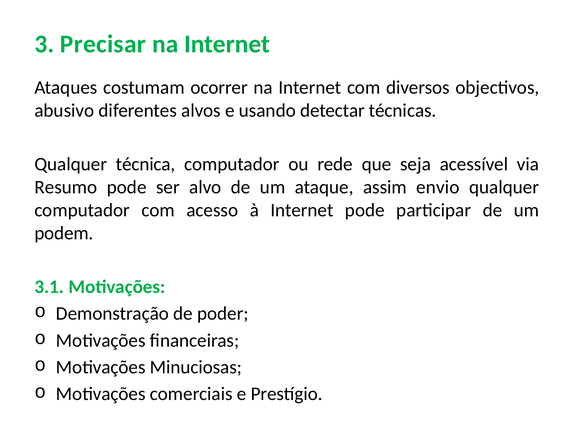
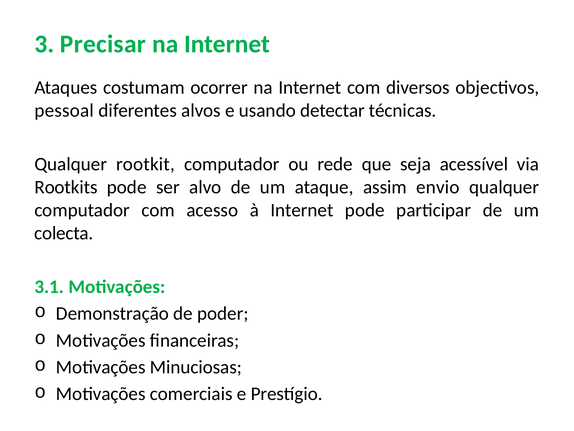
abusivo: abusivo -> pessoal
técnica: técnica -> rootkit
Resumo: Resumo -> Rootkits
podem: podem -> colecta
